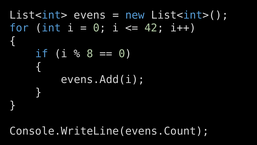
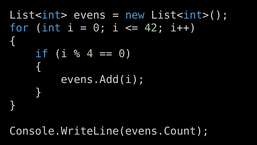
8: 8 -> 4
